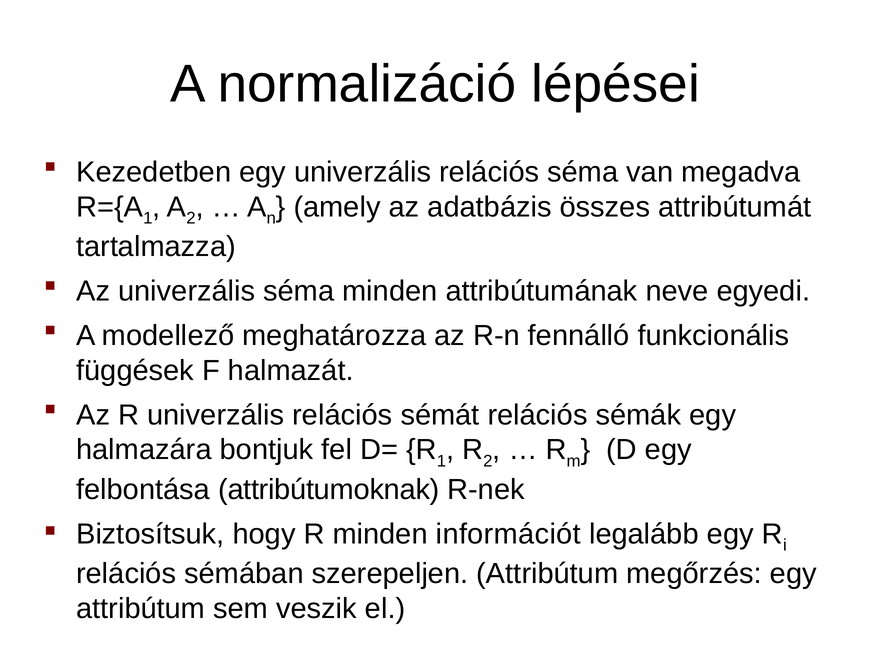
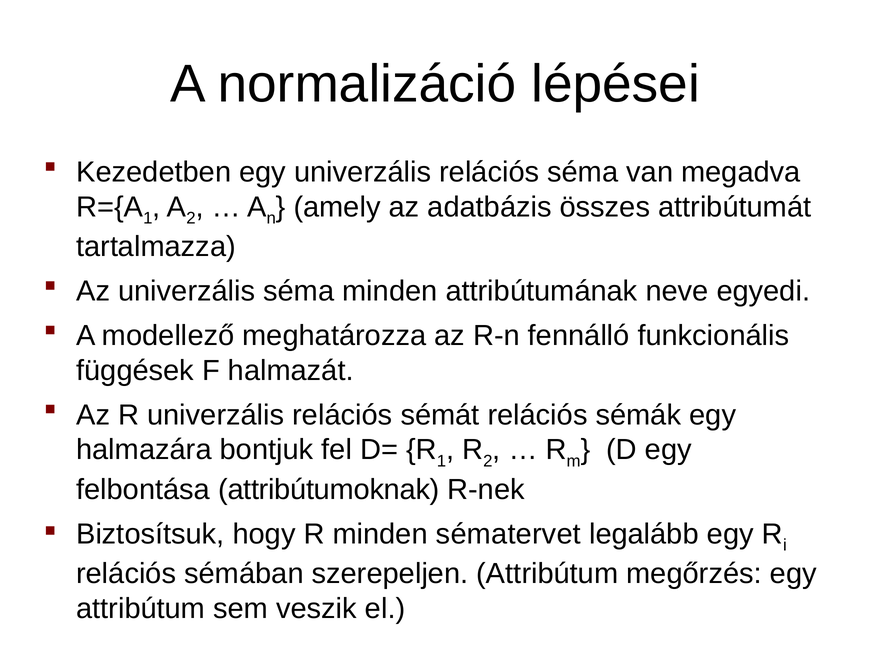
információt: információt -> sématervet
